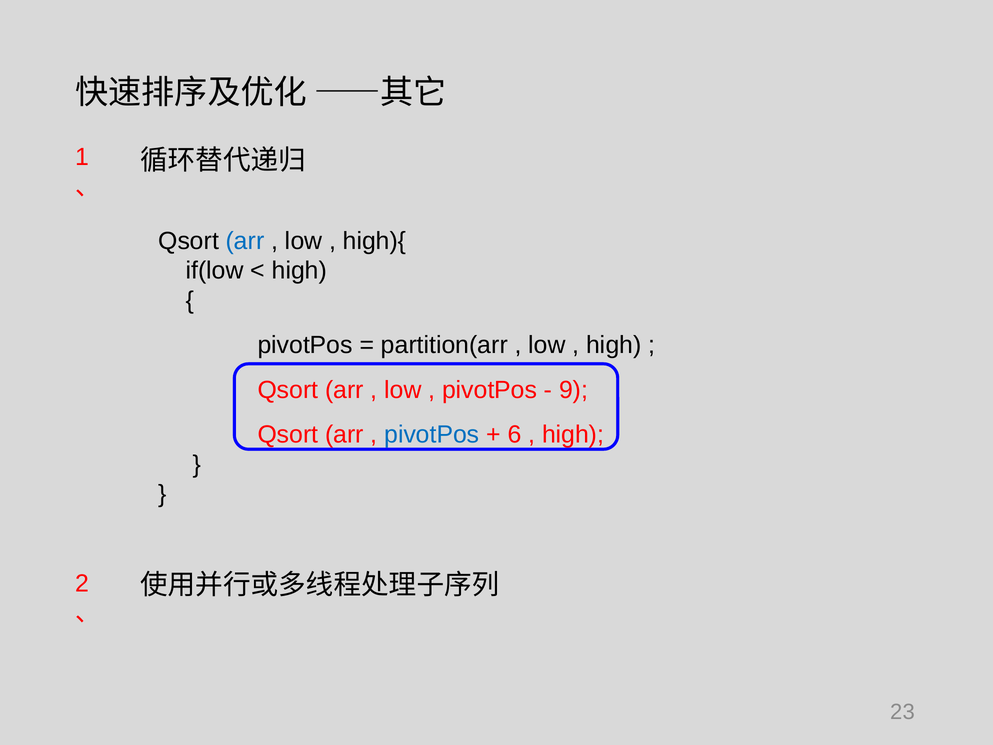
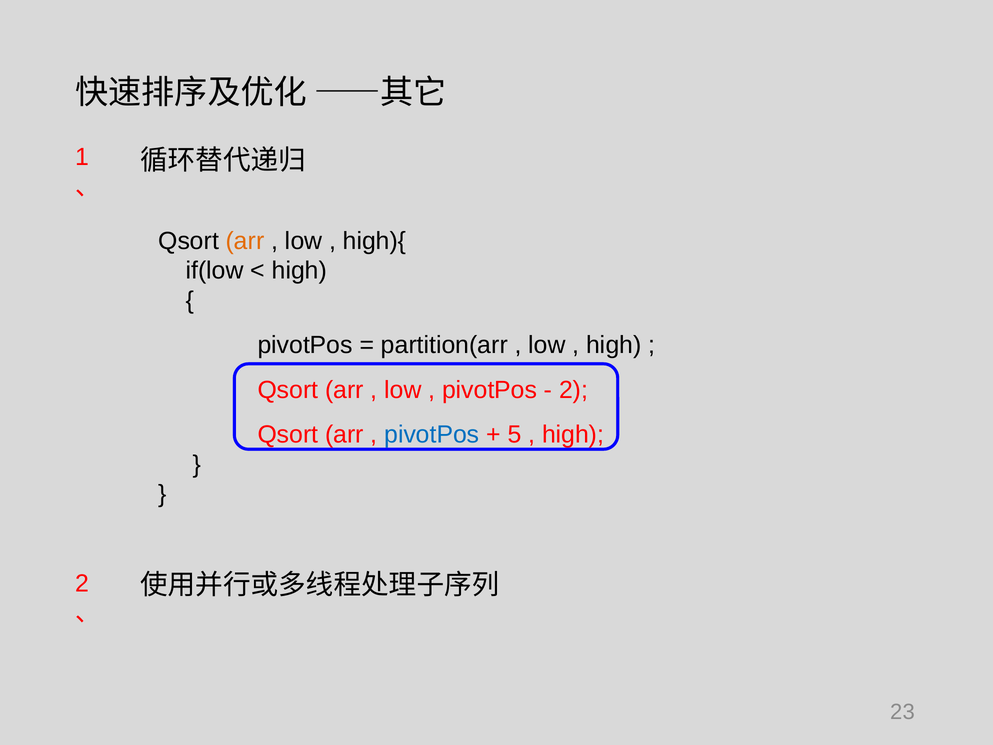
arr at (245, 241) colour: blue -> orange
9 at (574, 390): 9 -> 2
6: 6 -> 5
